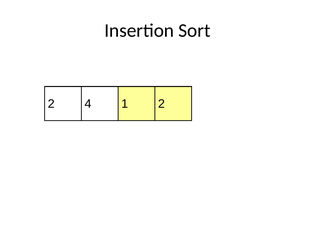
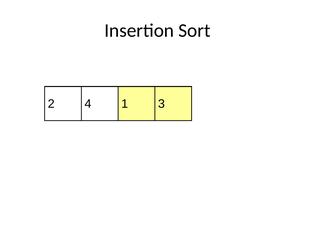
2 2: 2 -> 3
